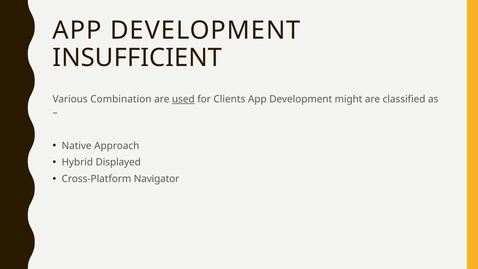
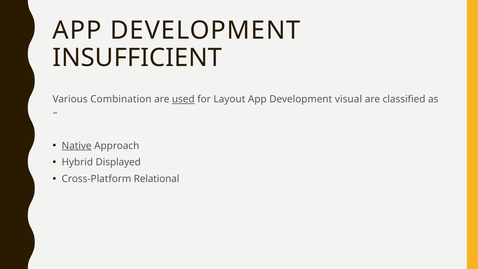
Clients: Clients -> Layout
might: might -> visual
Native underline: none -> present
Navigator: Navigator -> Relational
